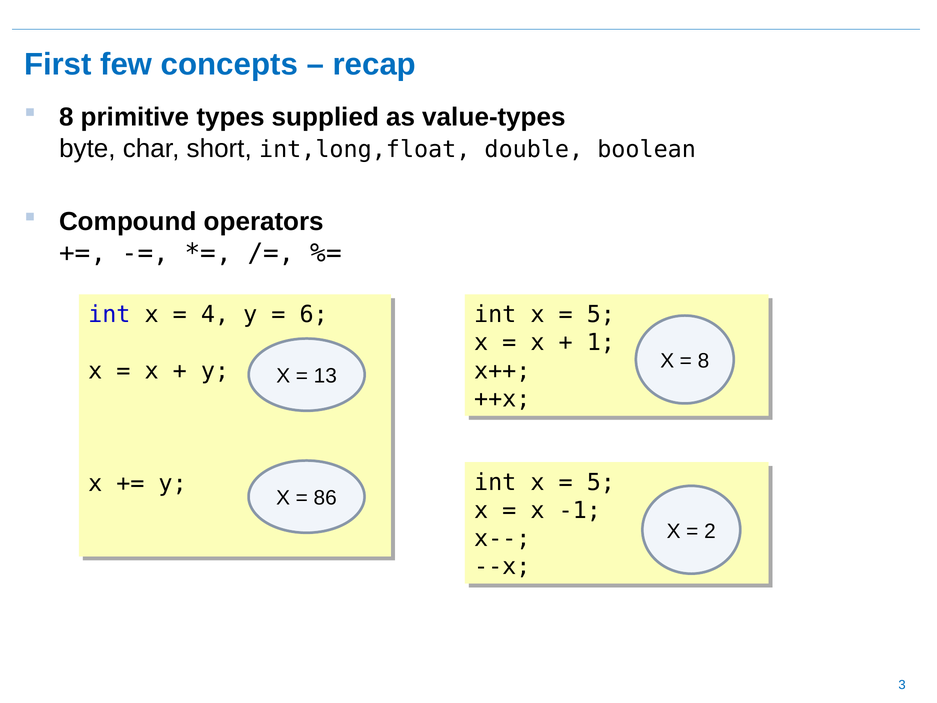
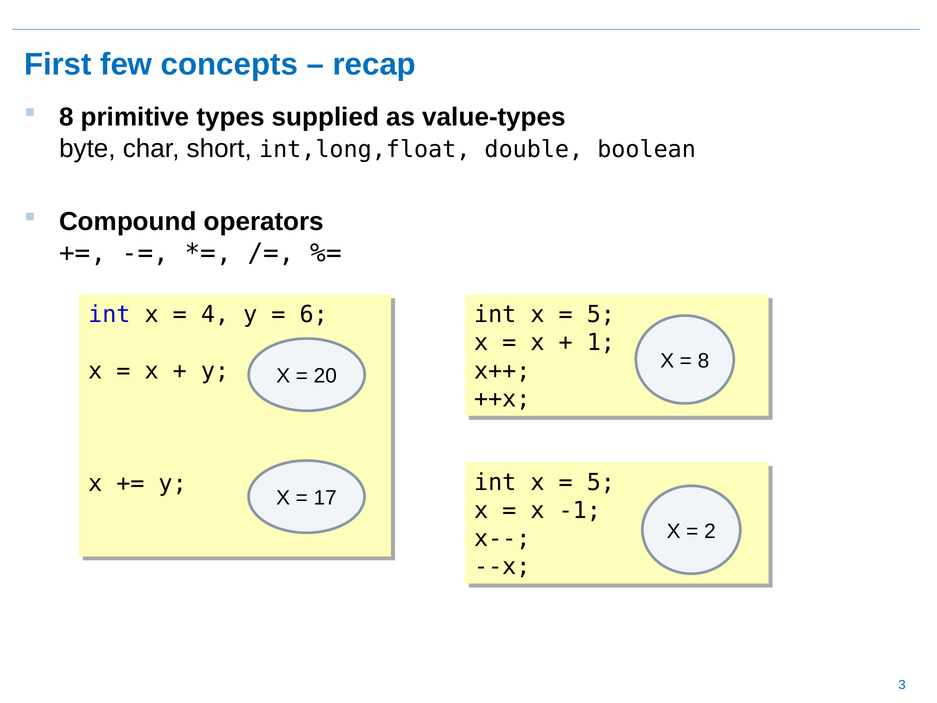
13: 13 -> 20
86: 86 -> 17
